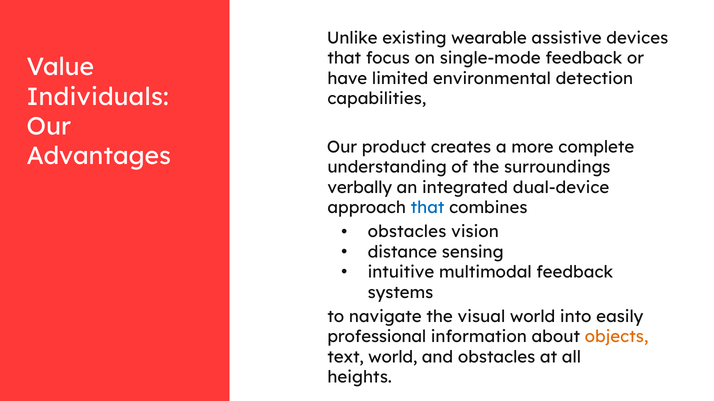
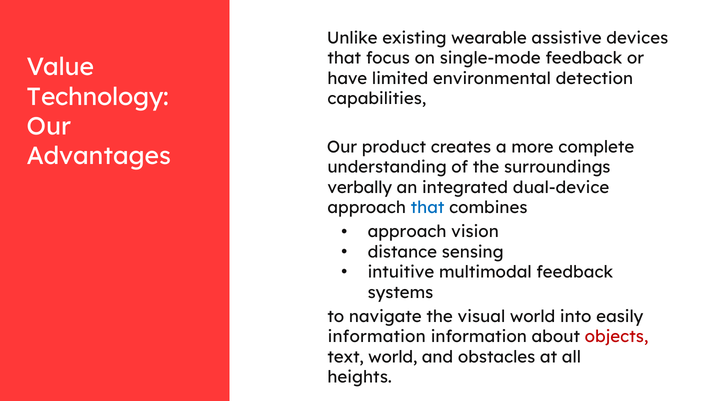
Individuals: Individuals -> Technology
obstacles at (407, 232): obstacles -> approach
professional at (377, 337): professional -> information
objects colour: orange -> red
